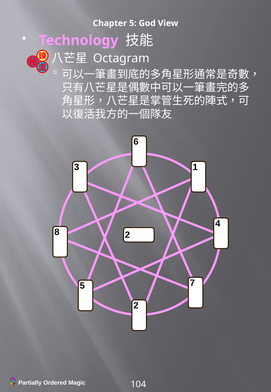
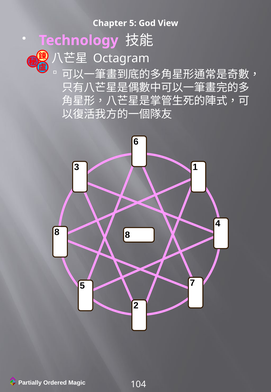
8 2: 2 -> 8
